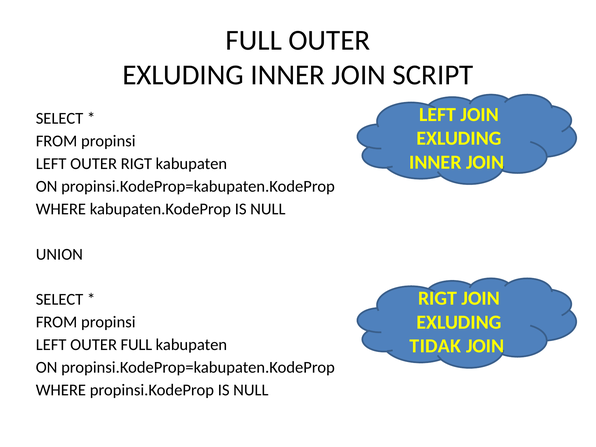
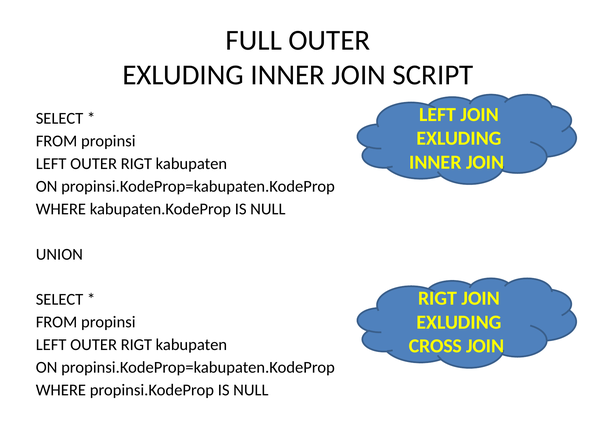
TIDAK: TIDAK -> CROSS
FULL at (136, 345): FULL -> RIGT
